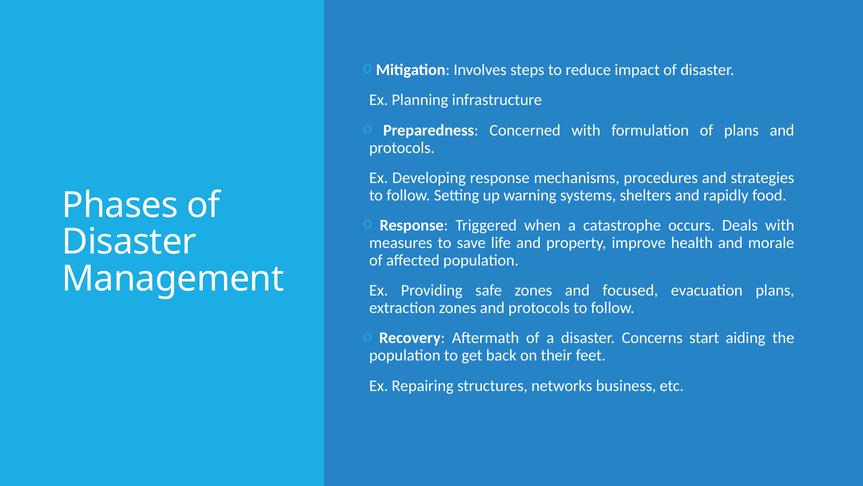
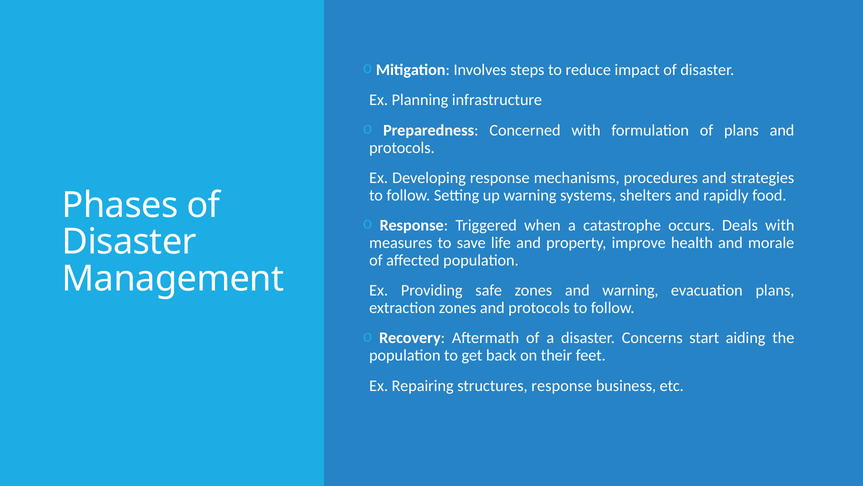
and focused: focused -> warning
structures networks: networks -> response
